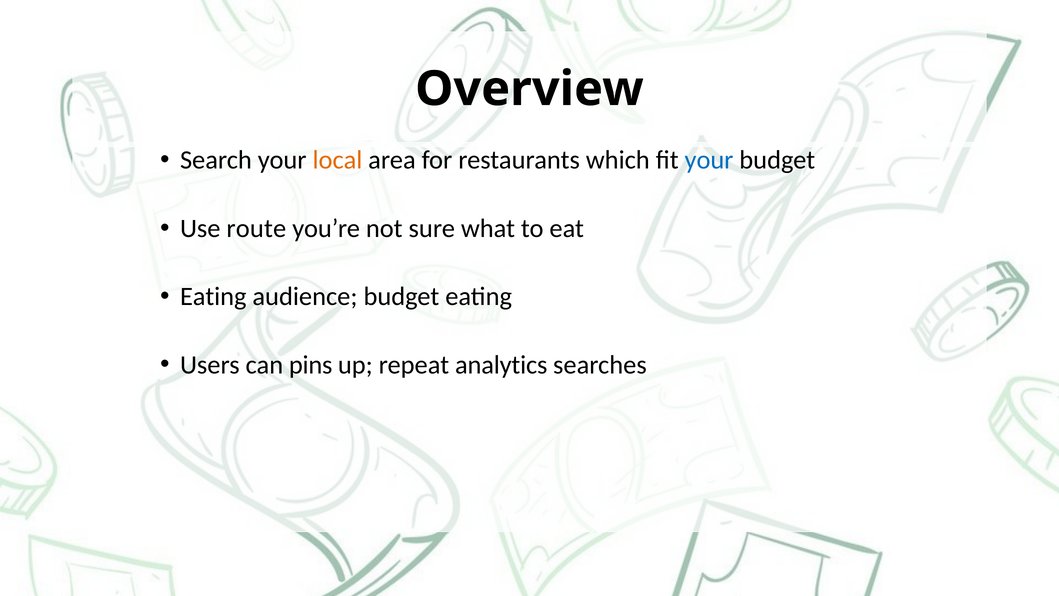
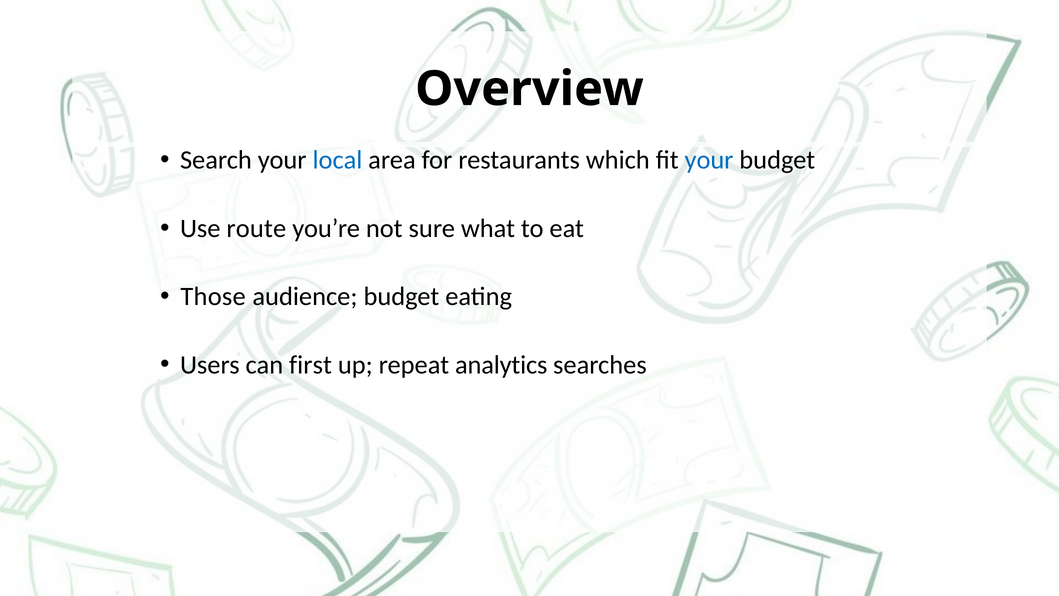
local colour: orange -> blue
Eating at (213, 296): Eating -> Those
pins: pins -> first
